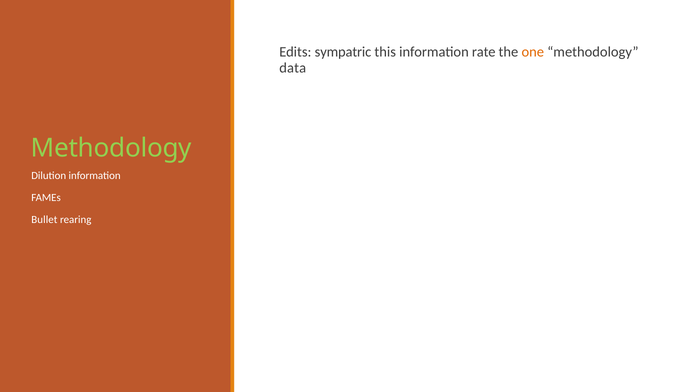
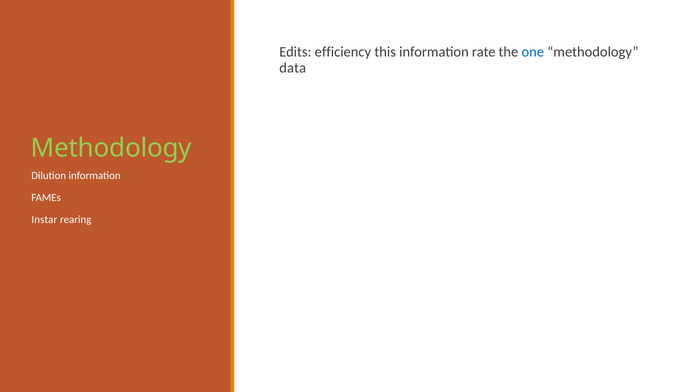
sympatric: sympatric -> efficiency
one colour: orange -> blue
Bullet: Bullet -> Instar
